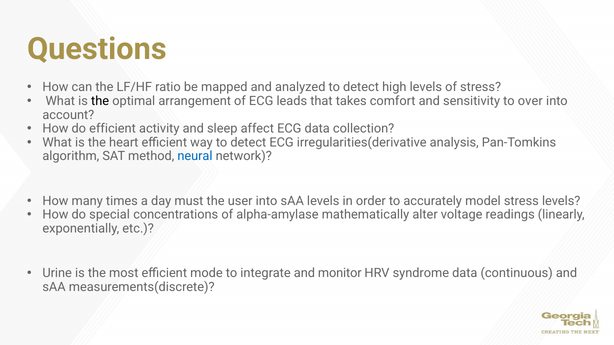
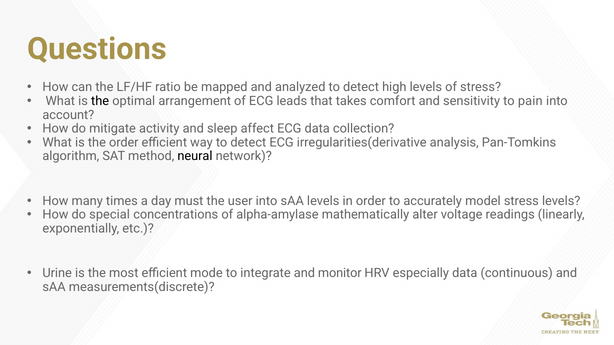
over: over -> pain
do efficient: efficient -> mitigate
the heart: heart -> order
neural colour: blue -> black
syndrome: syndrome -> especially
